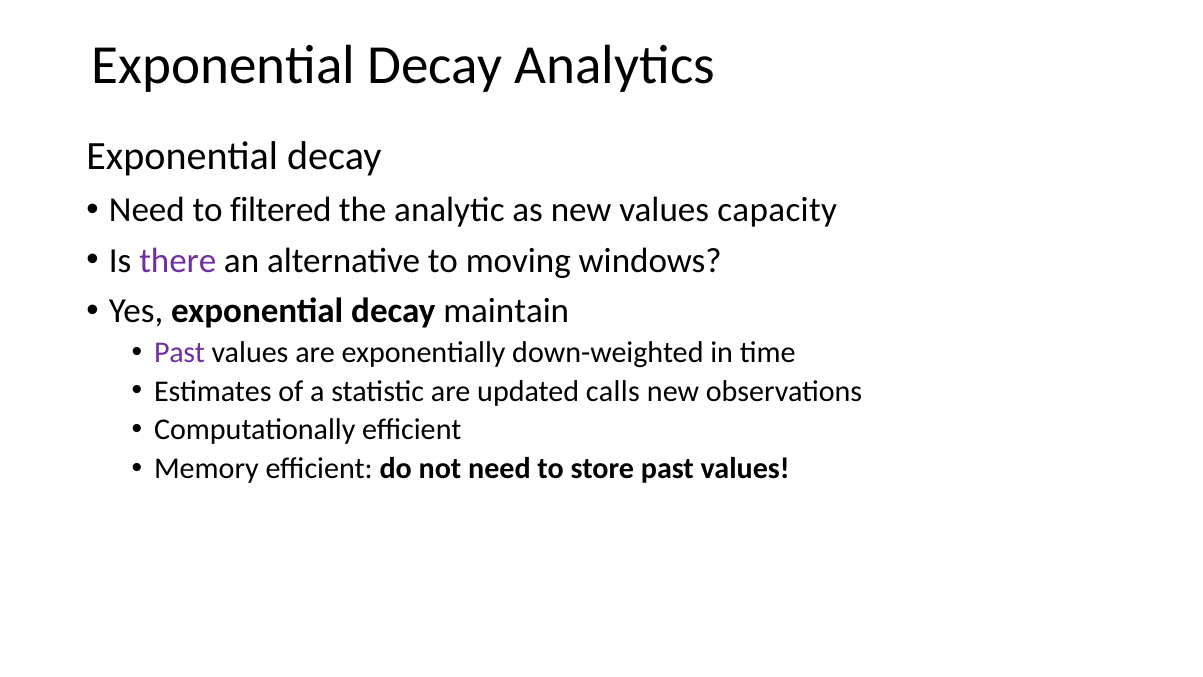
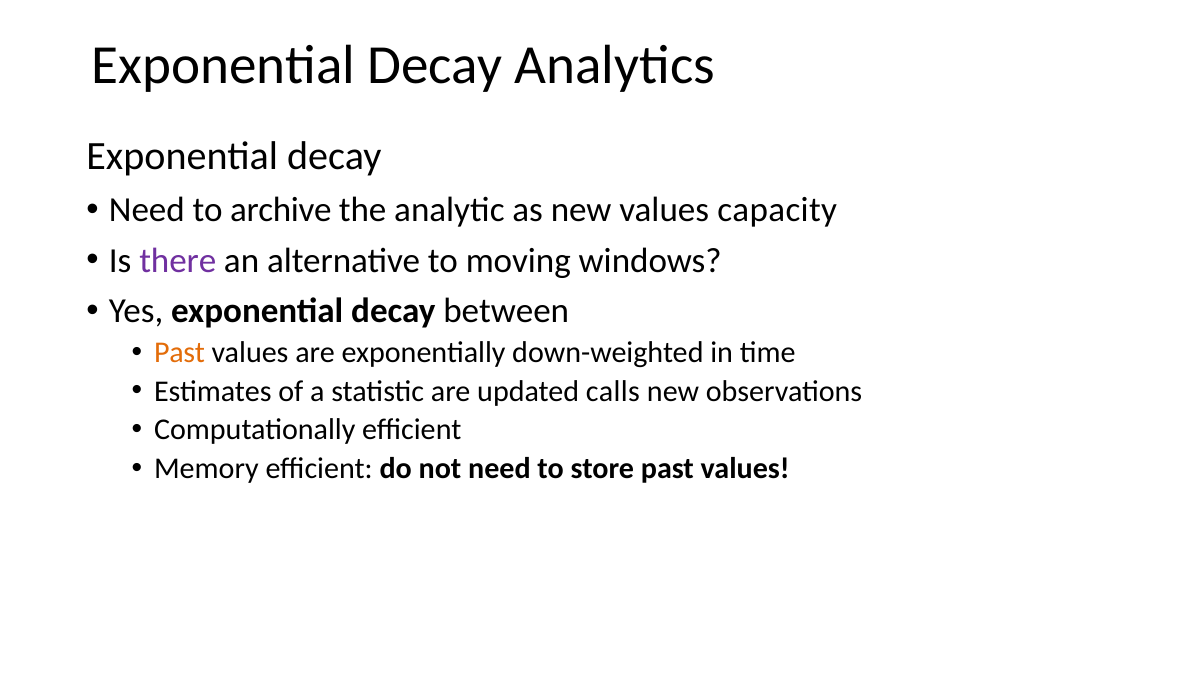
filtered: filtered -> archive
maintain: maintain -> between
Past at (180, 352) colour: purple -> orange
